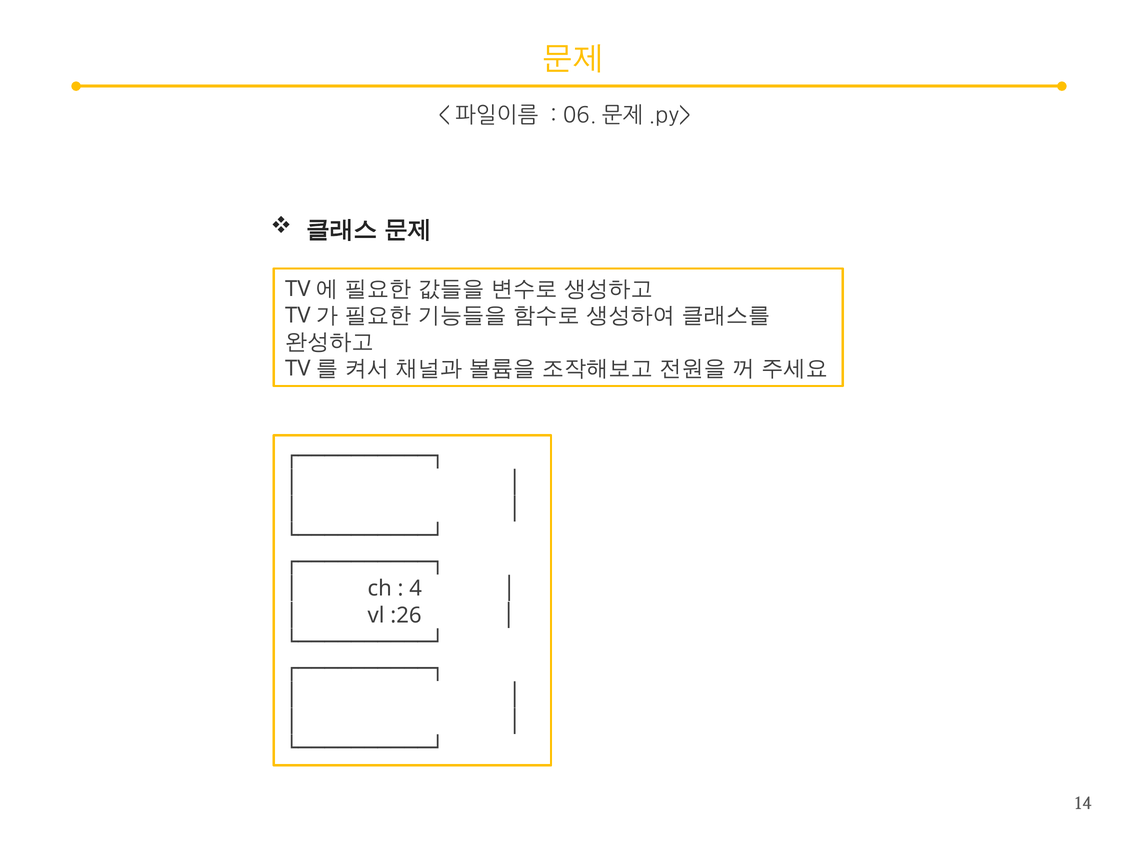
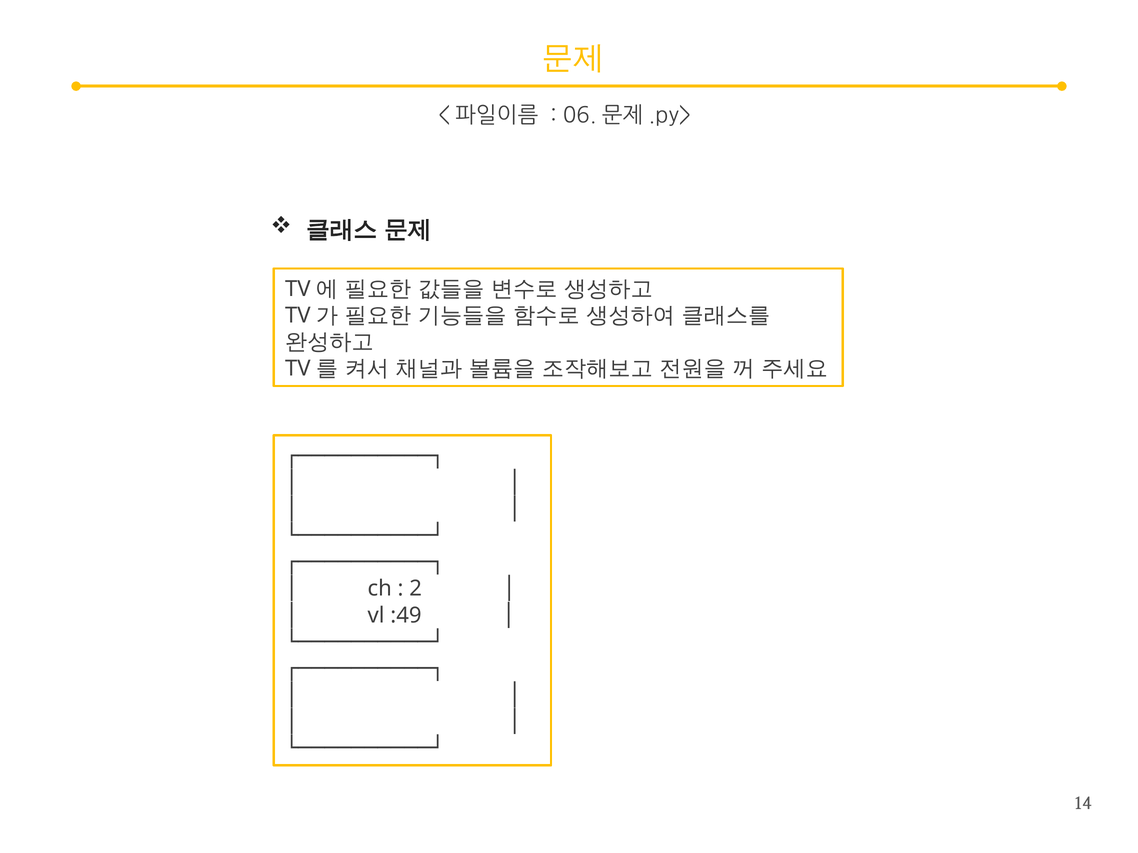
4: 4 -> 2
:26: :26 -> :49
